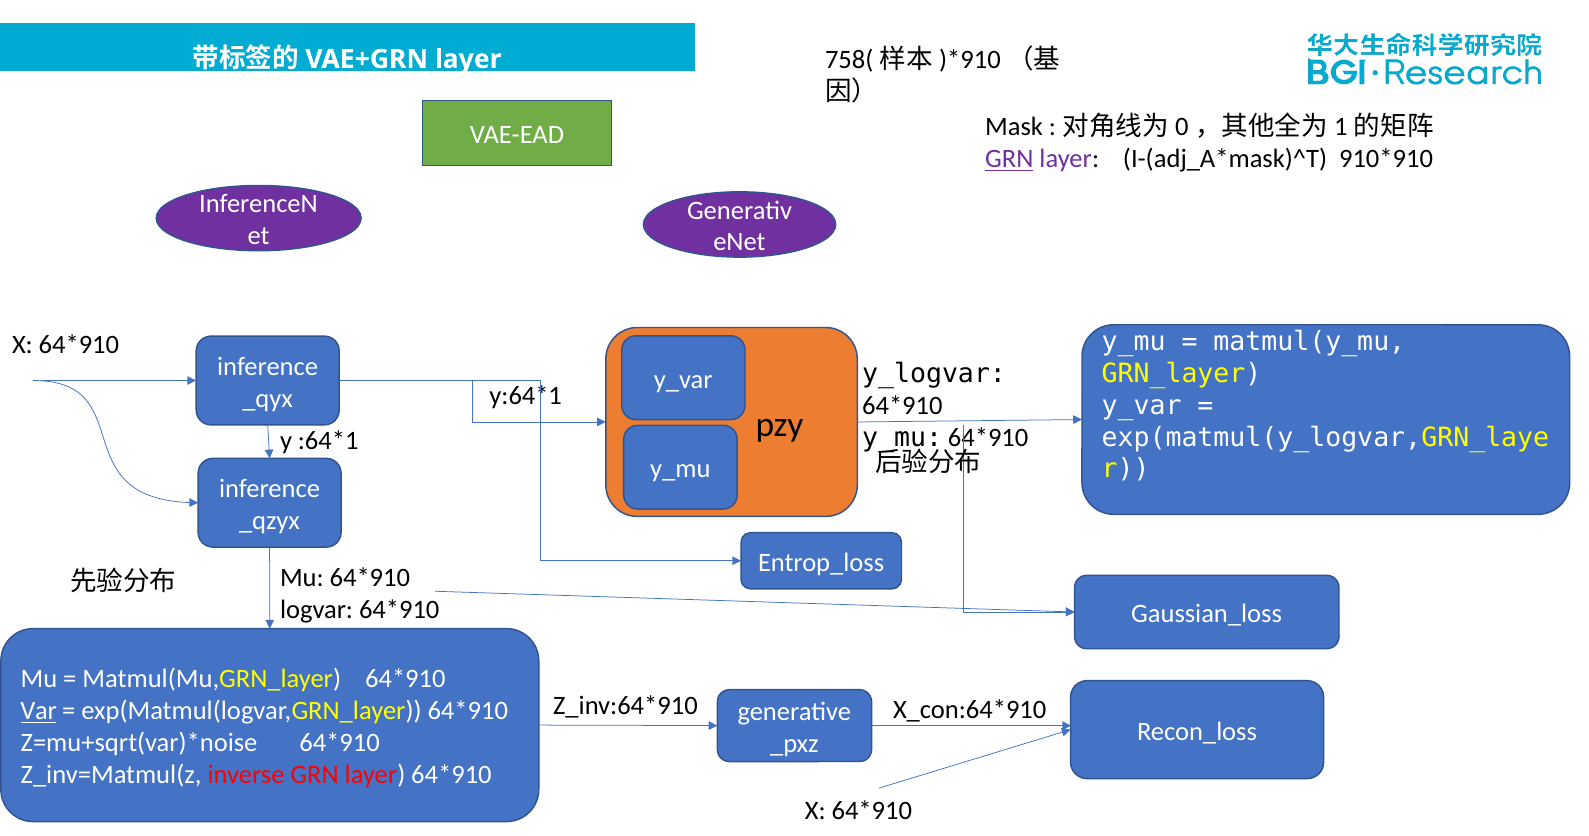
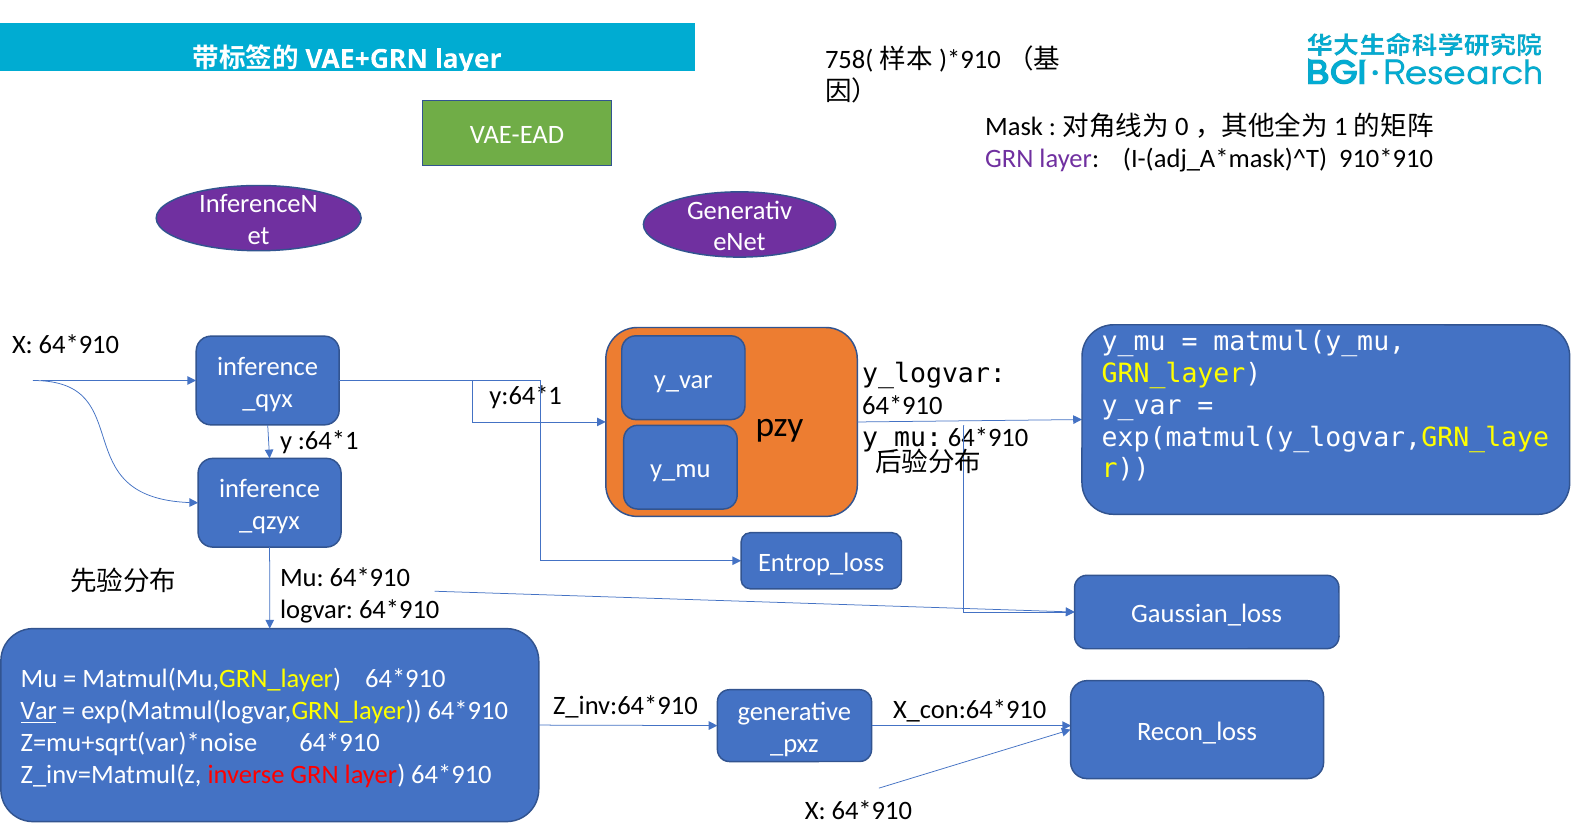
GRN at (1009, 159) underline: present -> none
